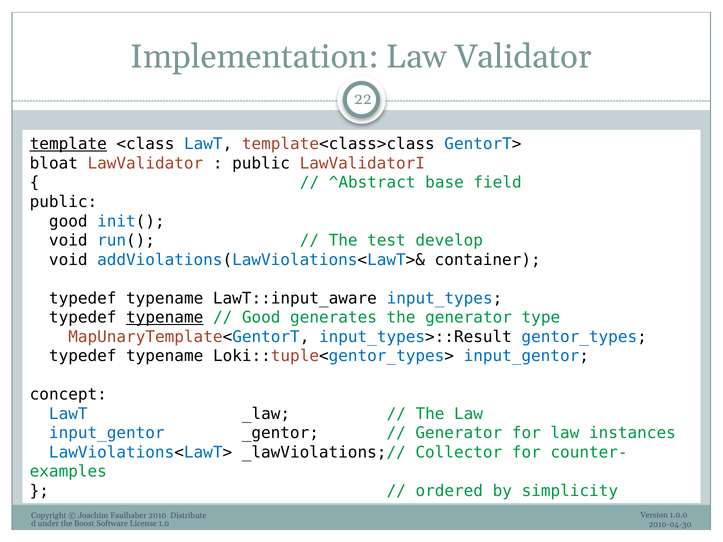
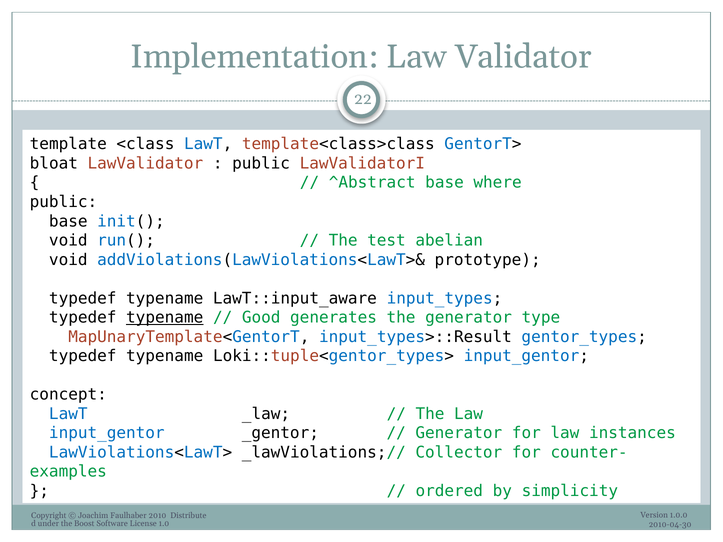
template underline: present -> none
field: field -> where
good at (68, 221): good -> base
develop: develop -> abelian
container: container -> prototype
